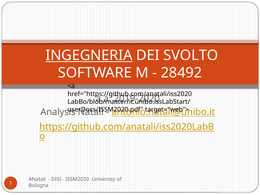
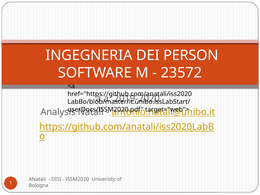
INGEGNERIA underline: present -> none
SVOLTO: SVOLTO -> PERSON
28492: 28492 -> 23572
